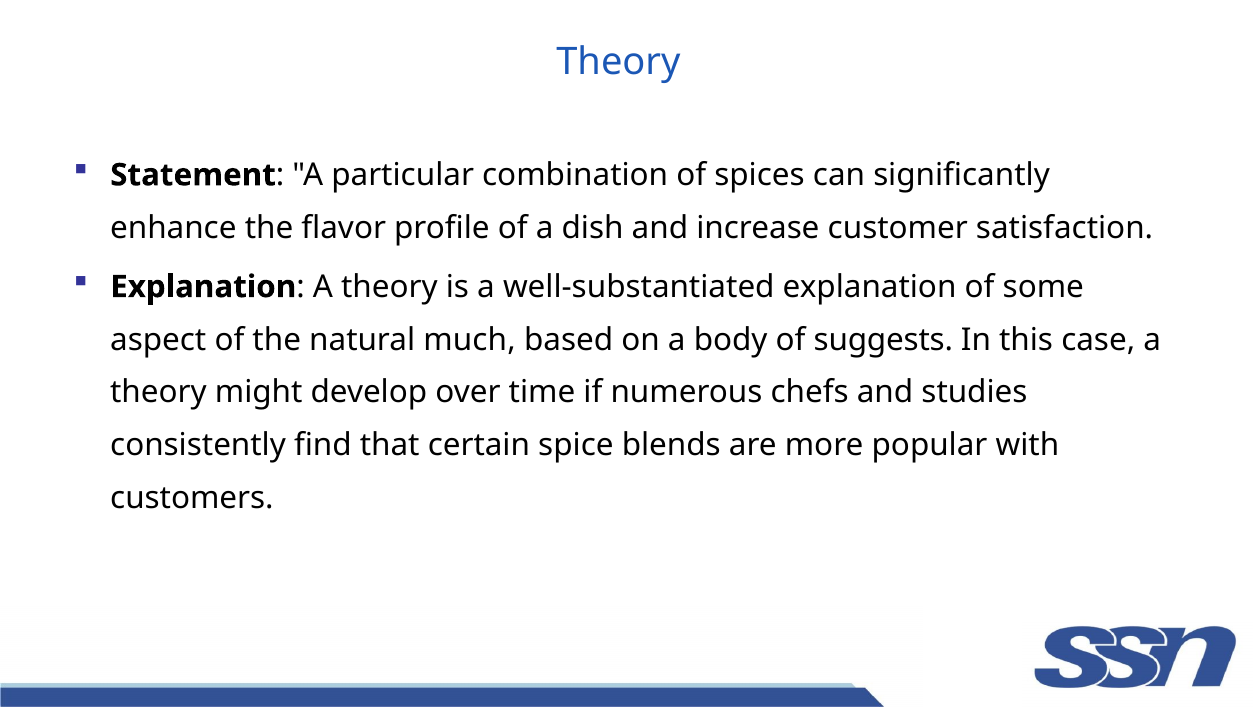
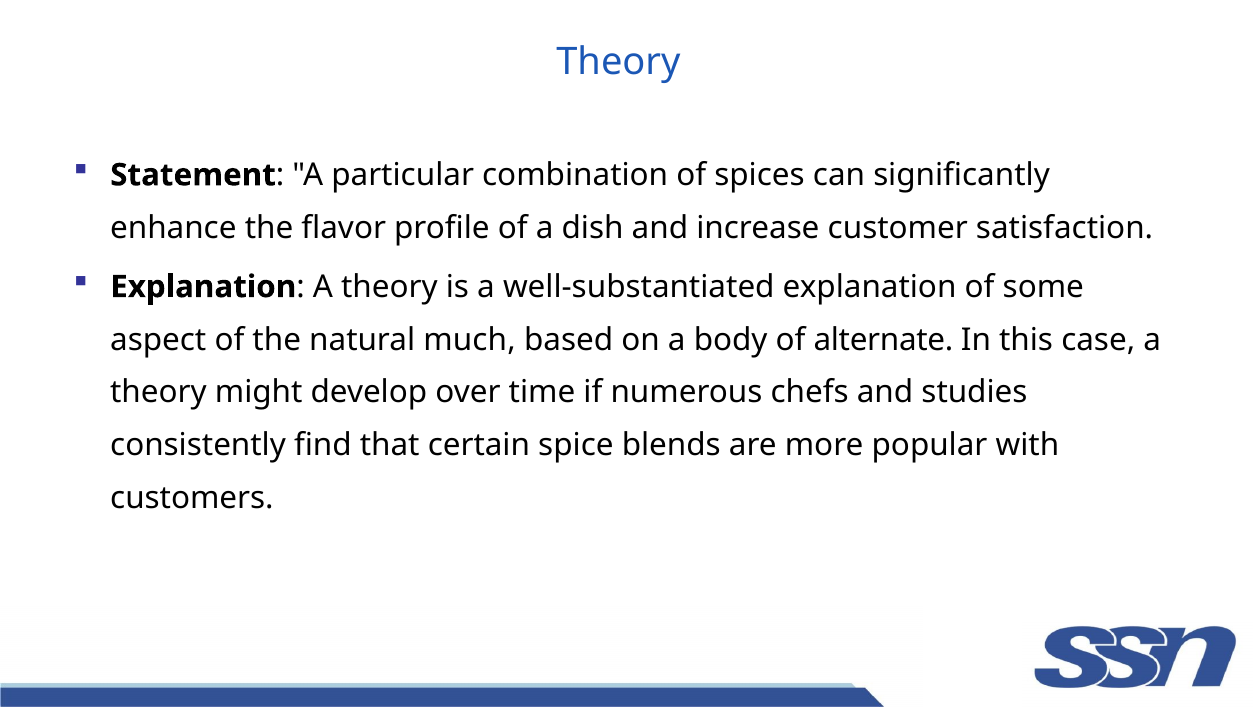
suggests: suggests -> alternate
